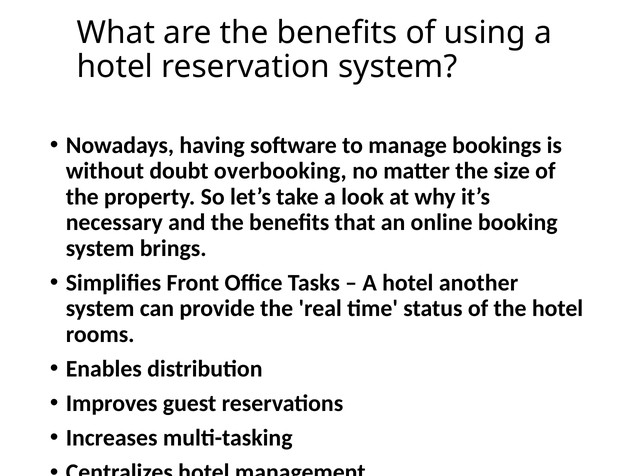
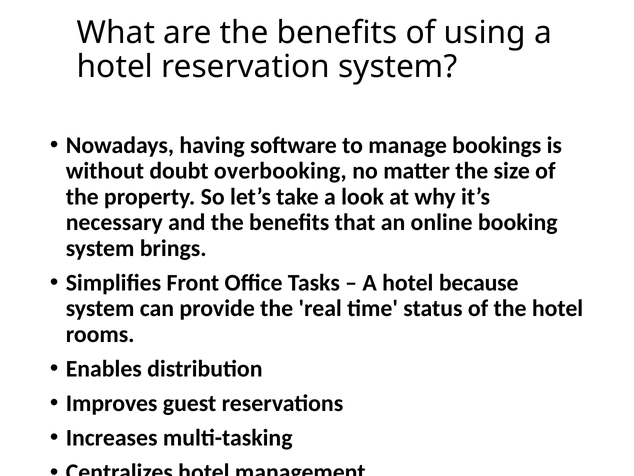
another: another -> because
